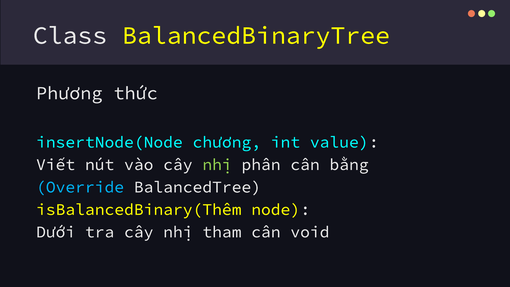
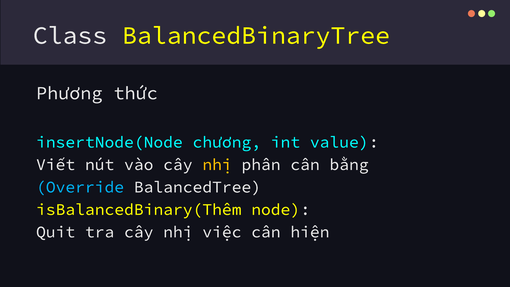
nhị at (217, 165) colour: light green -> yellow
Dưới: Dưới -> Quit
tham: tham -> việc
void: void -> hiện
